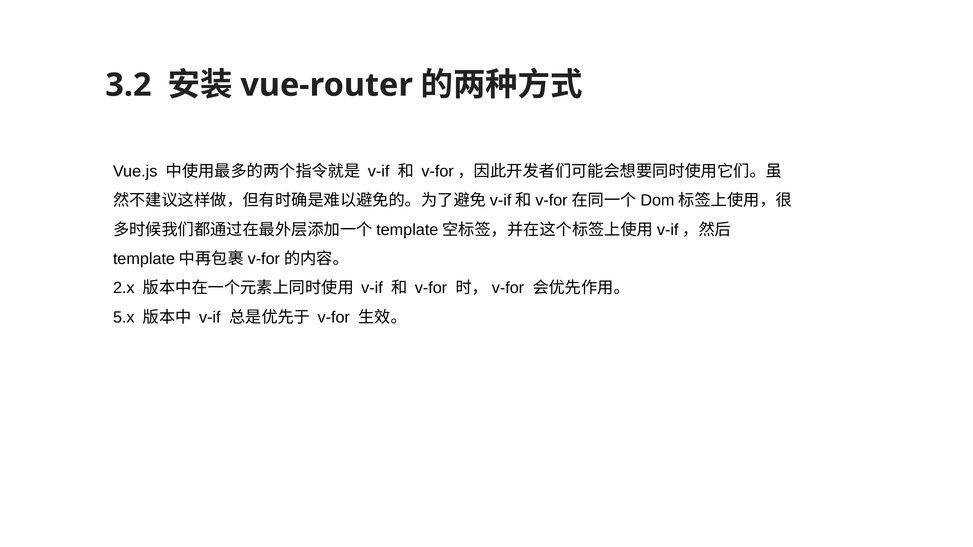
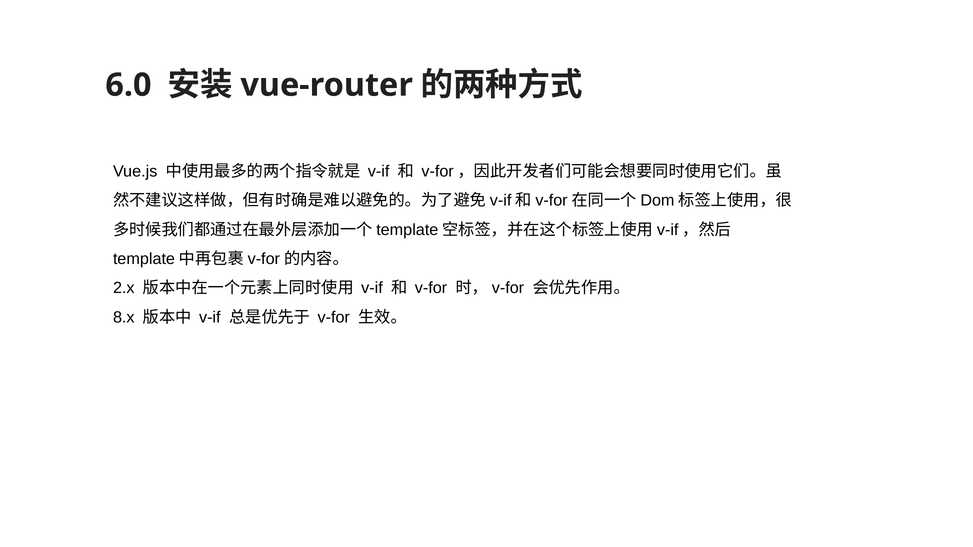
3.2: 3.2 -> 6.0
5.x: 5.x -> 8.x
